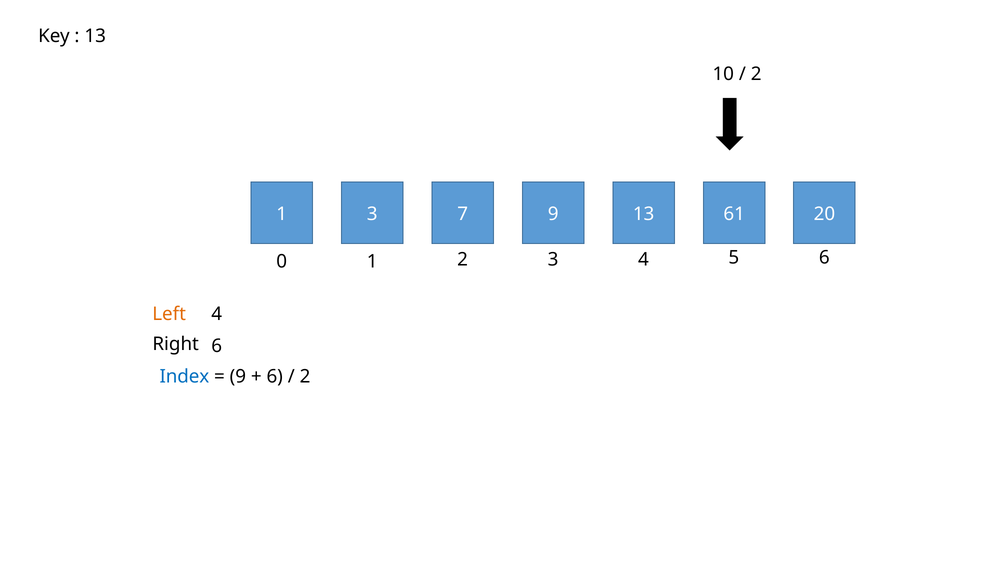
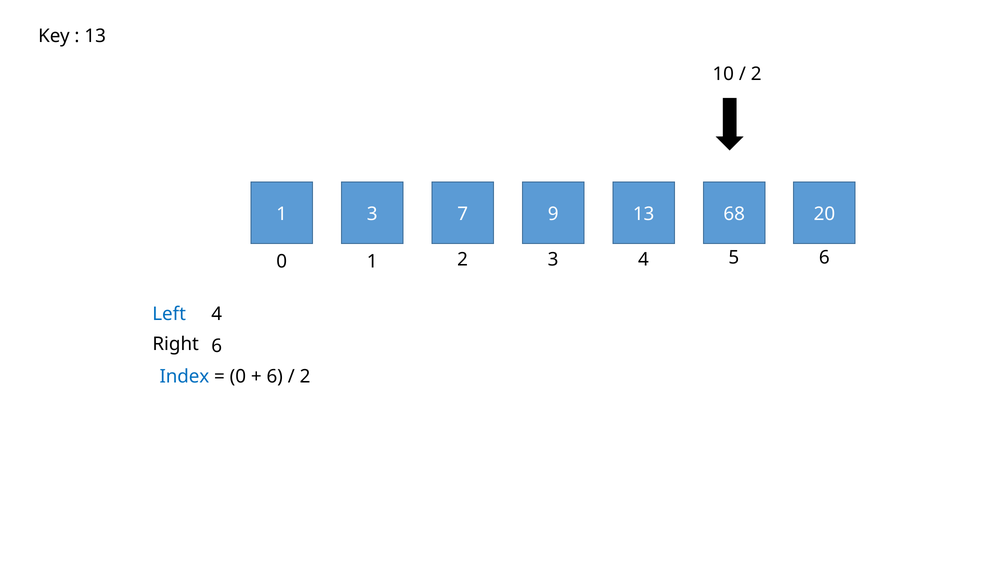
61: 61 -> 68
Left colour: orange -> blue
9 at (238, 377): 9 -> 0
